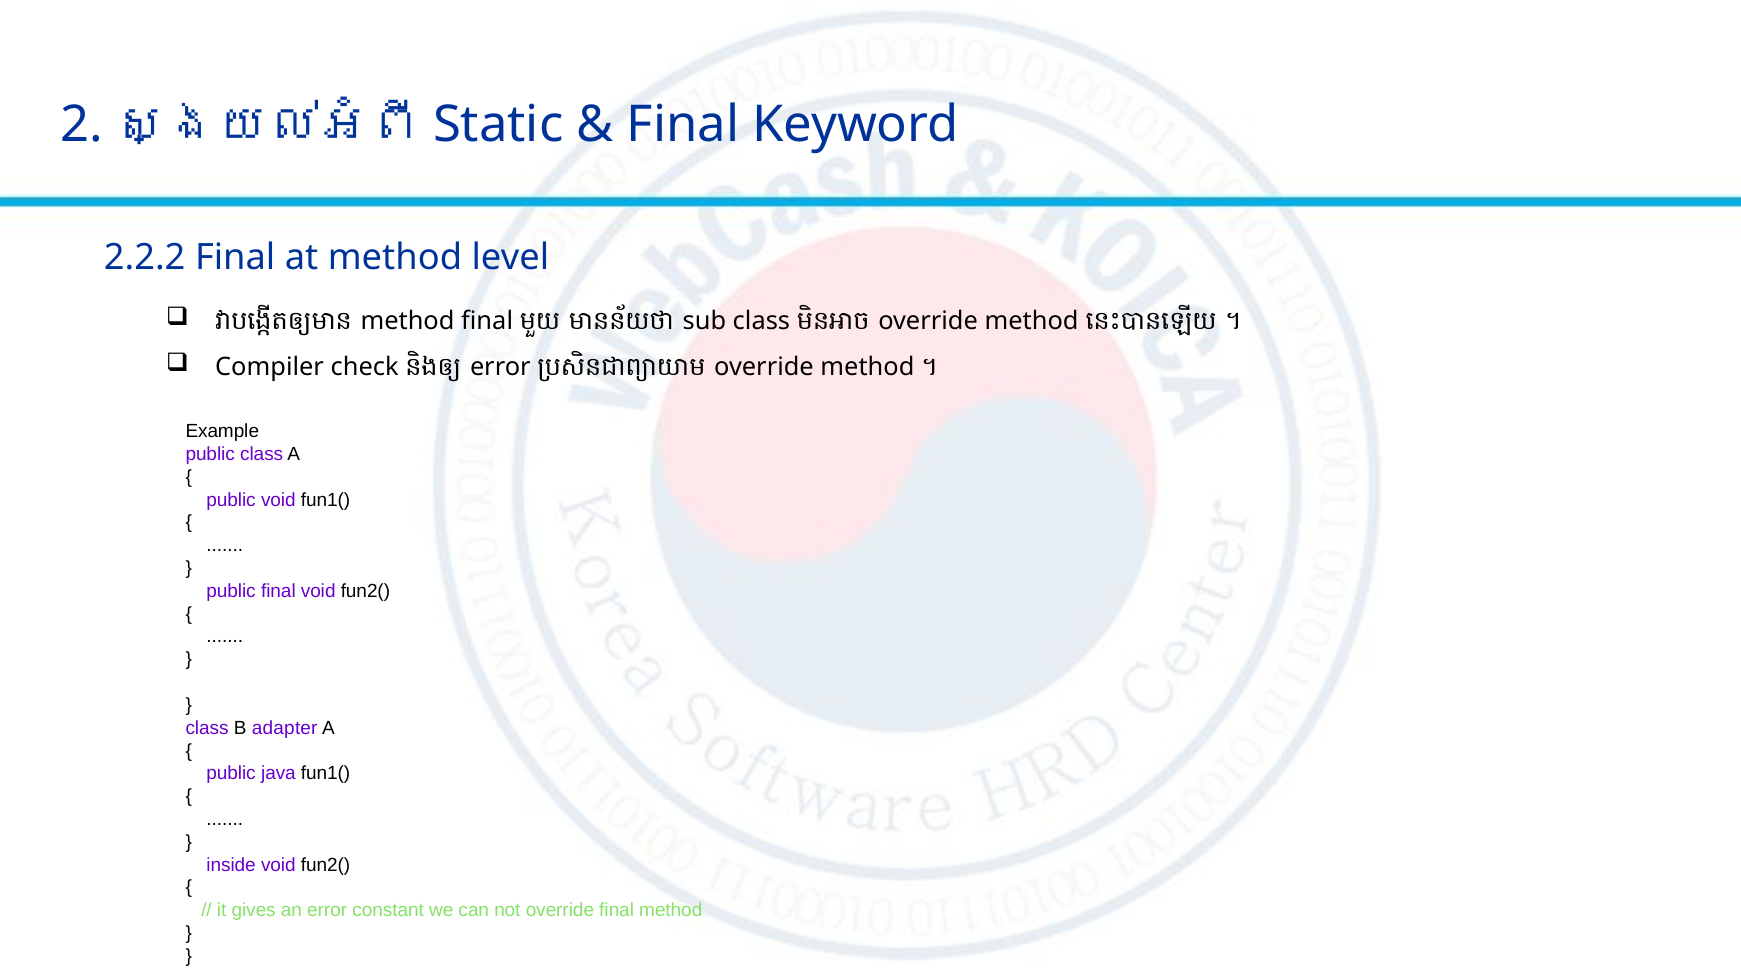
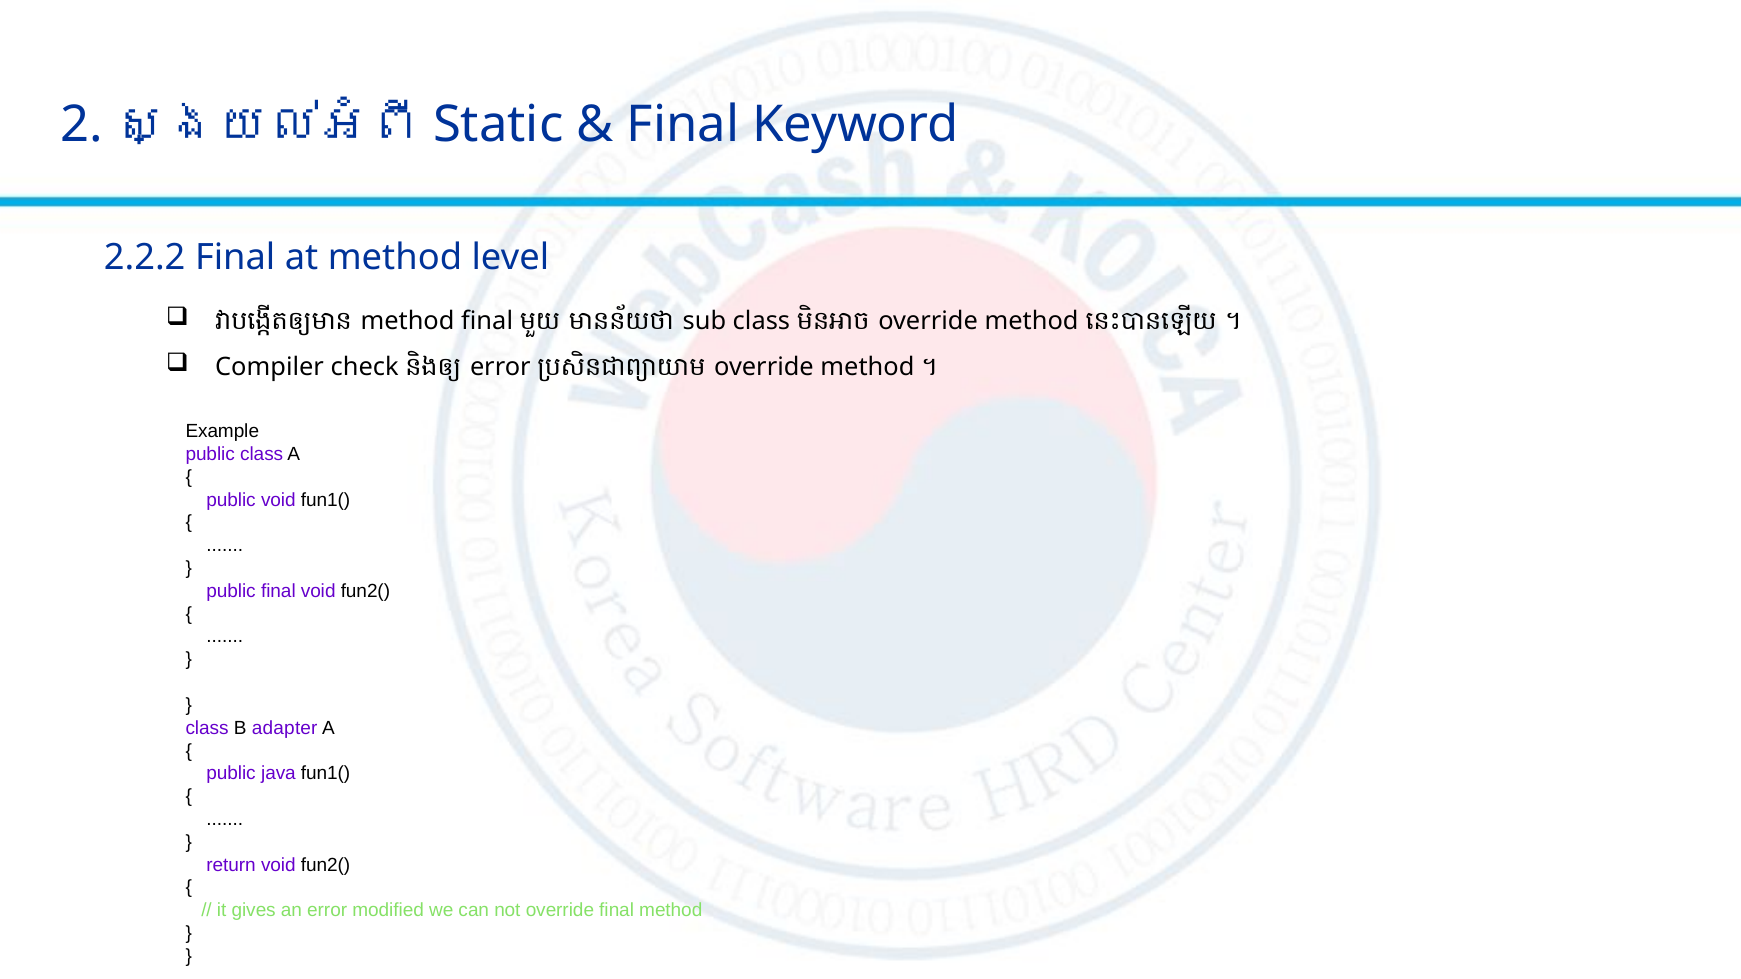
inside: inside -> return
constant: constant -> modified
